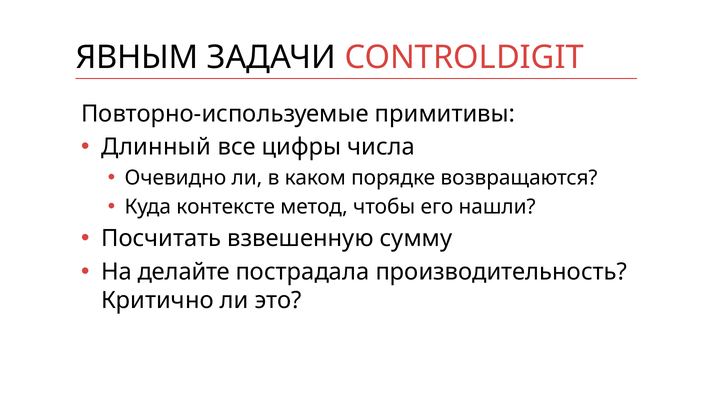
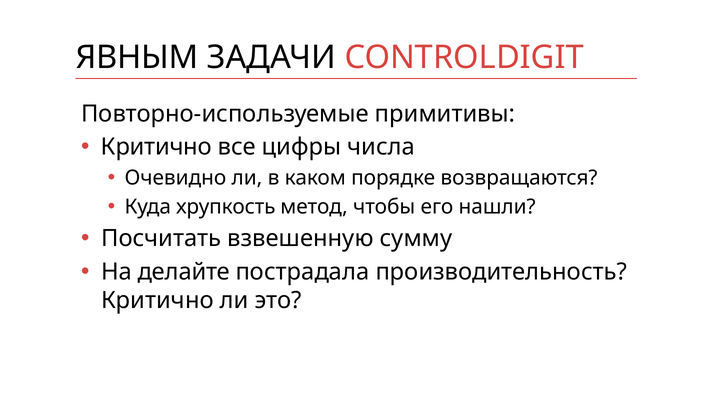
Длинный at (156, 147): Длинный -> Критично
контексте: контексте -> хрупкость
